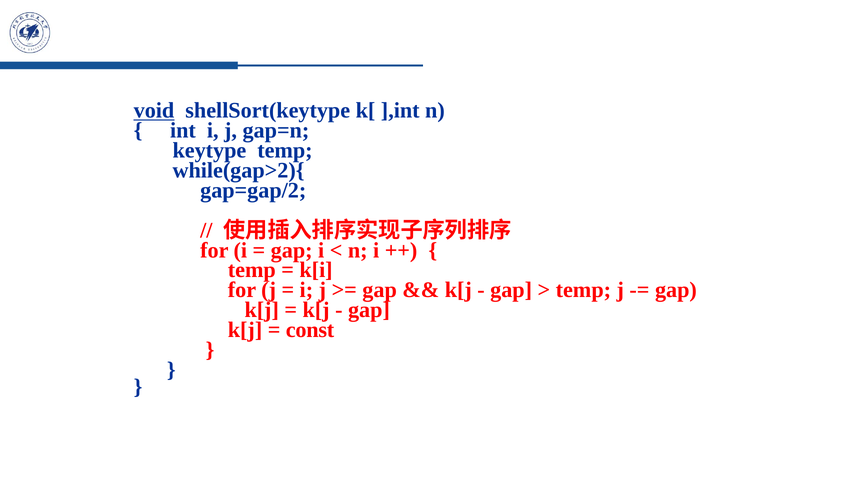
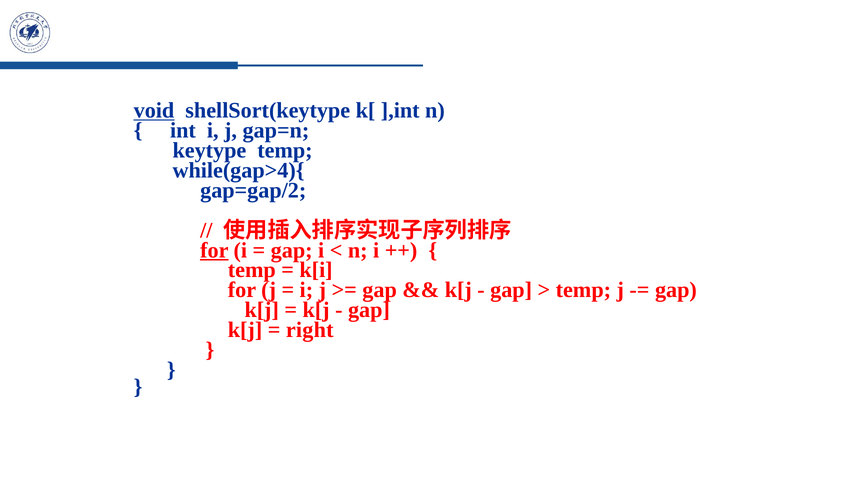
while(gap>2){: while(gap>2){ -> while(gap>4){
for at (214, 250) underline: none -> present
const: const -> right
